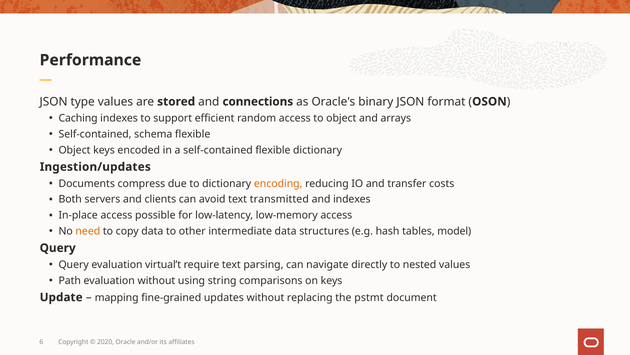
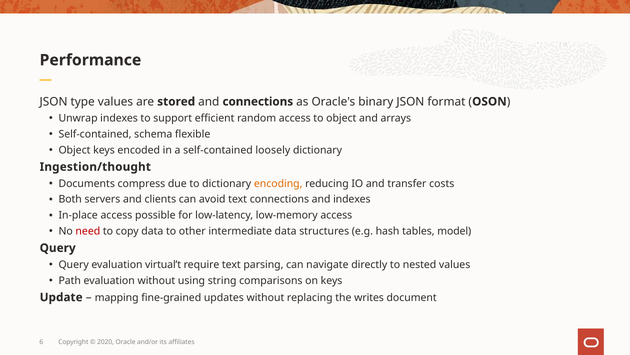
Caching: Caching -> Unwrap
self-contained flexible: flexible -> loosely
Ingestion/updates: Ingestion/updates -> Ingestion/thought
text transmitted: transmitted -> connections
need colour: orange -> red
pstmt: pstmt -> writes
